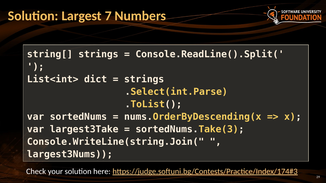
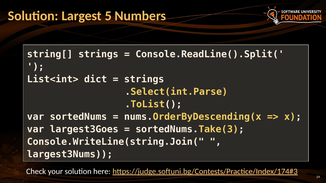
7: 7 -> 5
largest3Take: largest3Take -> largest3Goes
